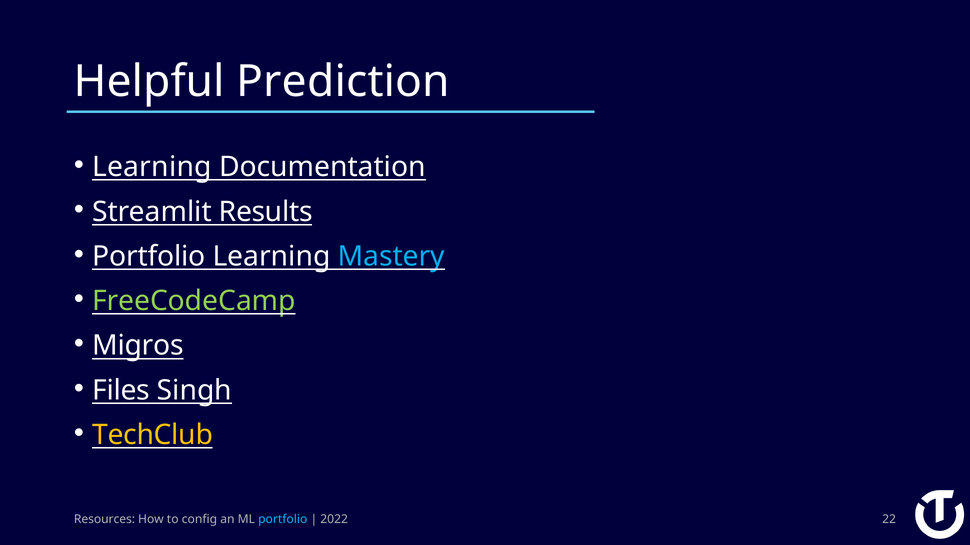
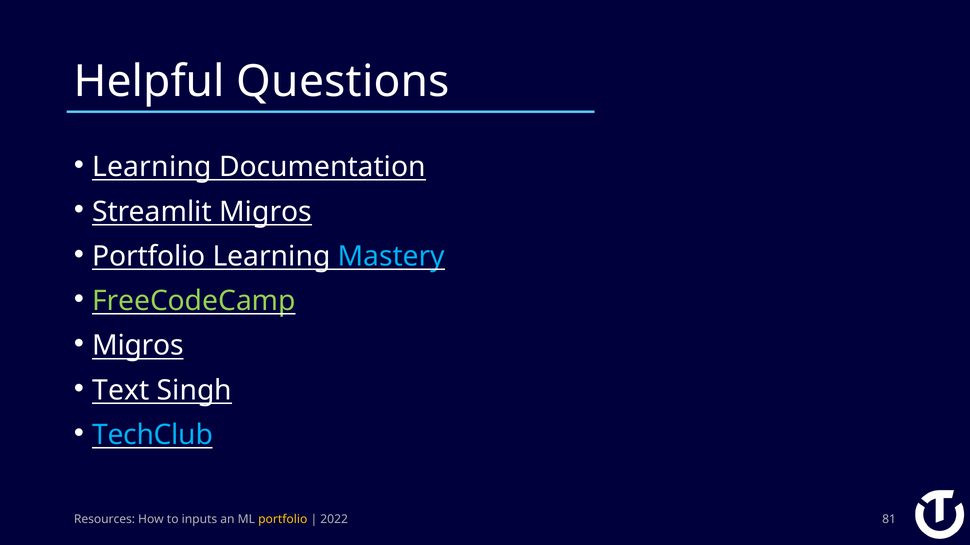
Prediction: Prediction -> Questions
Streamlit Results: Results -> Migros
Files: Files -> Text
TechClub colour: yellow -> light blue
config: config -> inputs
portfolio at (283, 520) colour: light blue -> yellow
22: 22 -> 81
